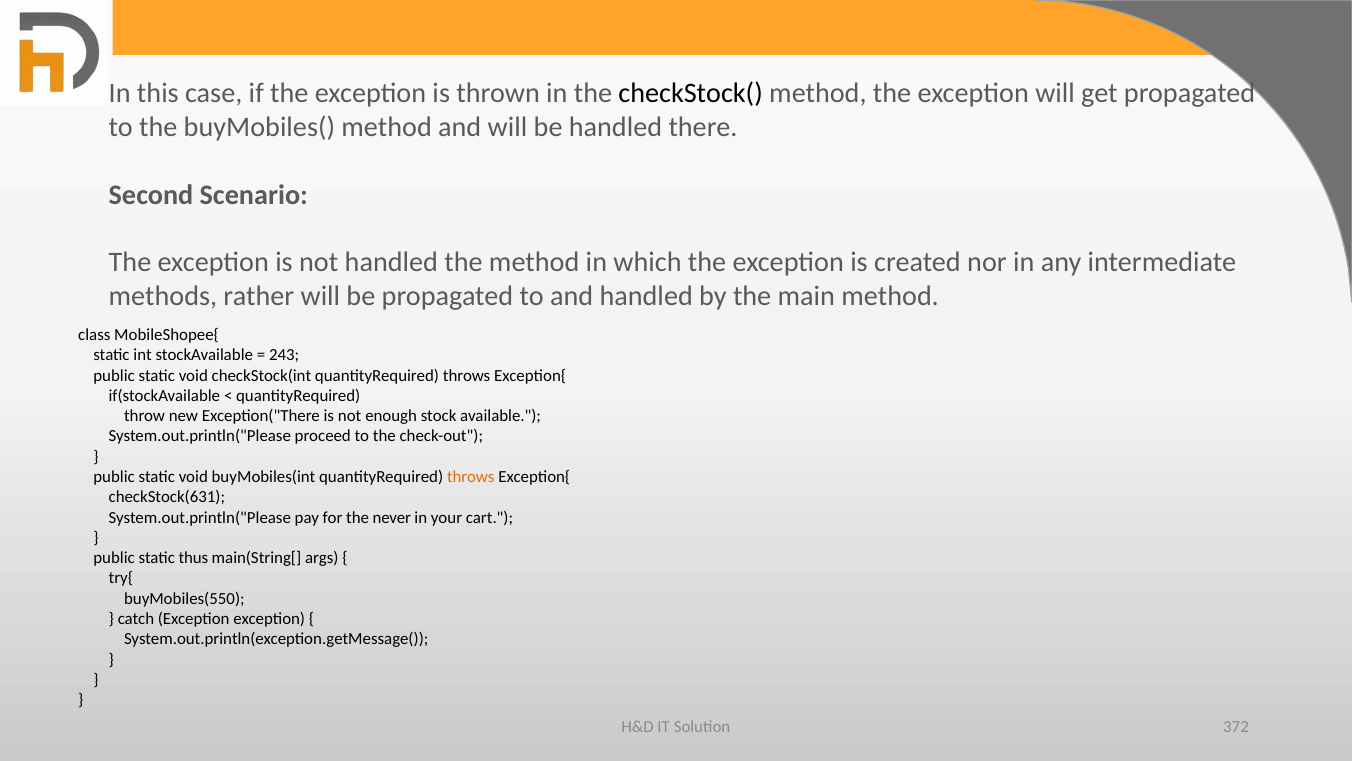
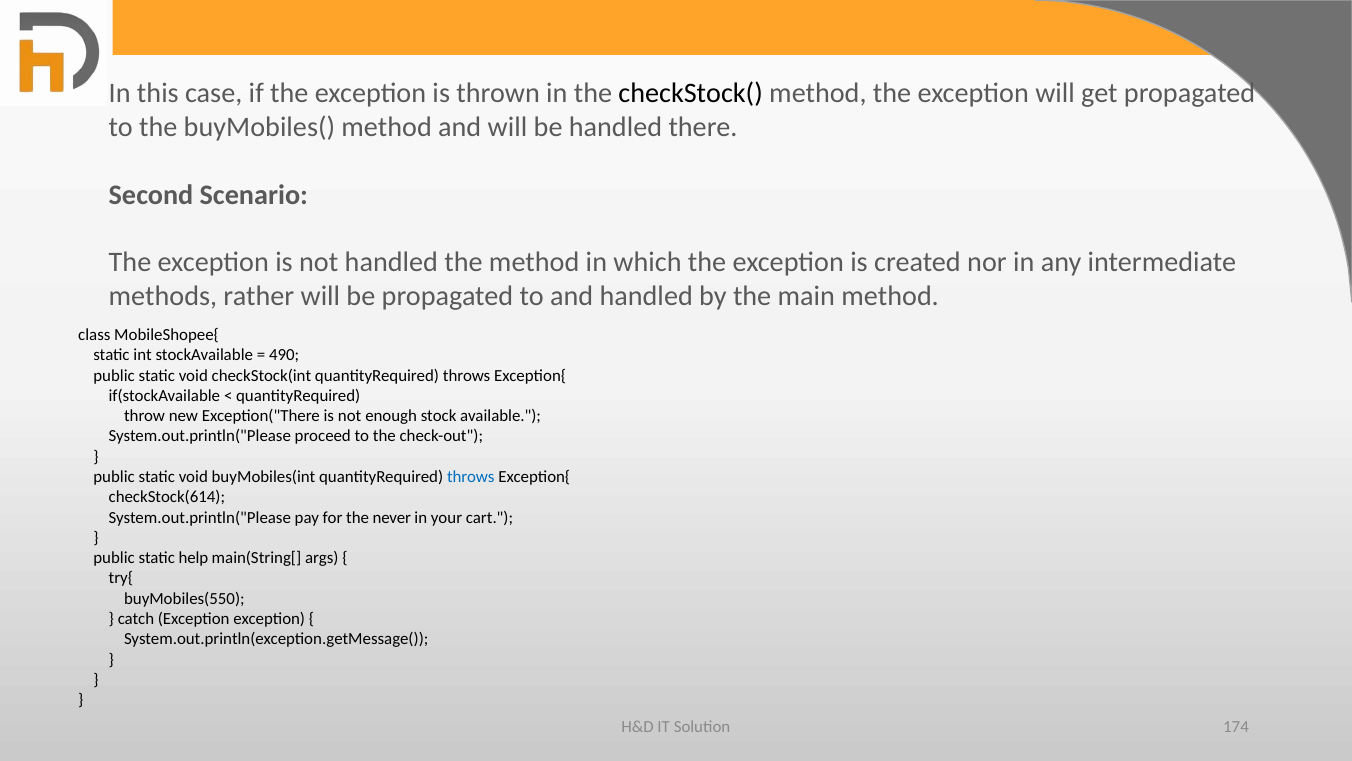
243: 243 -> 490
throws at (471, 477) colour: orange -> blue
checkStock(631: checkStock(631 -> checkStock(614
thus: thus -> help
372: 372 -> 174
